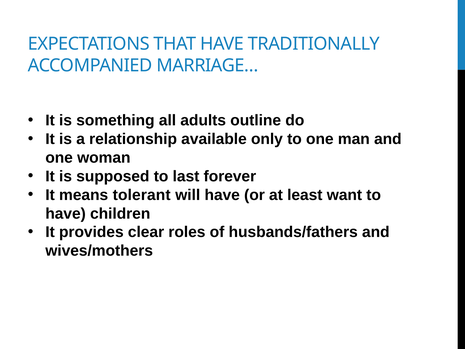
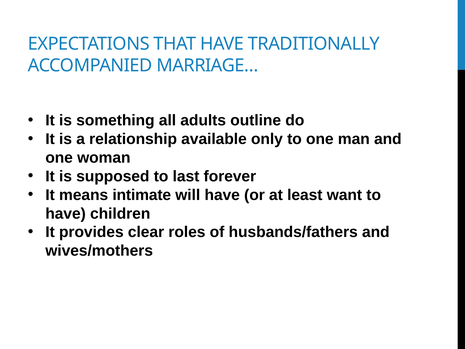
tolerant: tolerant -> intimate
